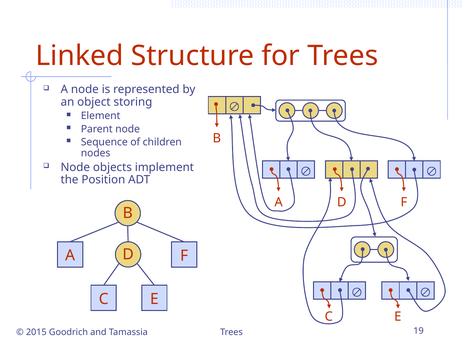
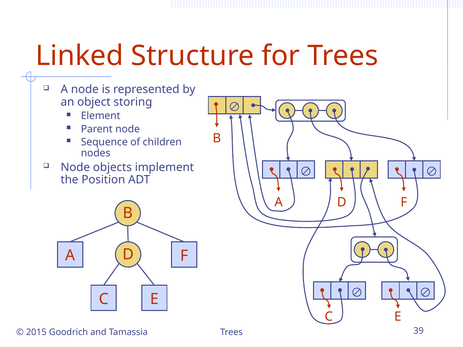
19: 19 -> 39
